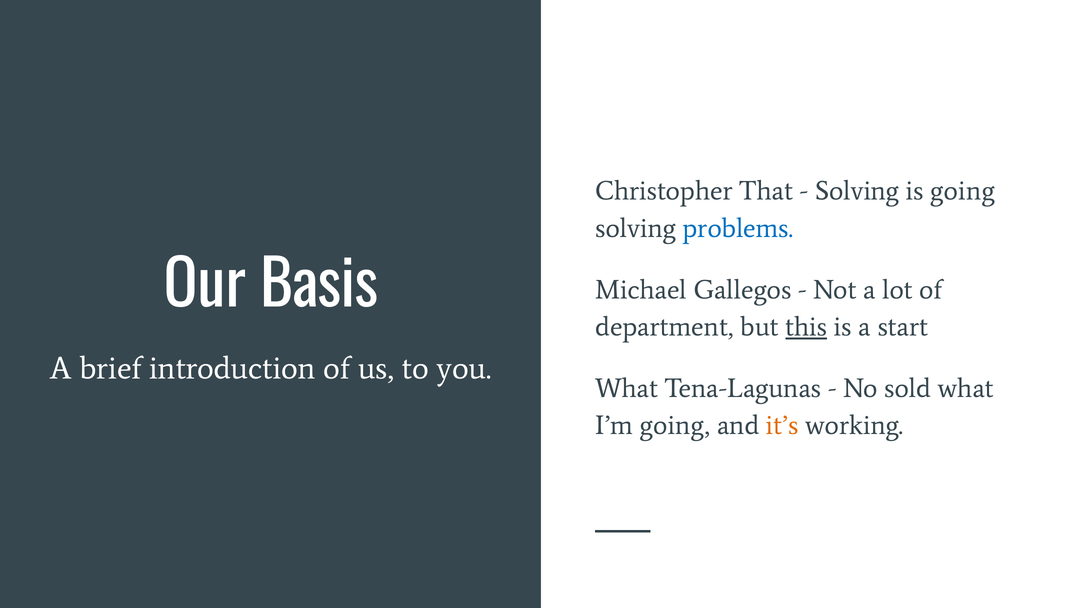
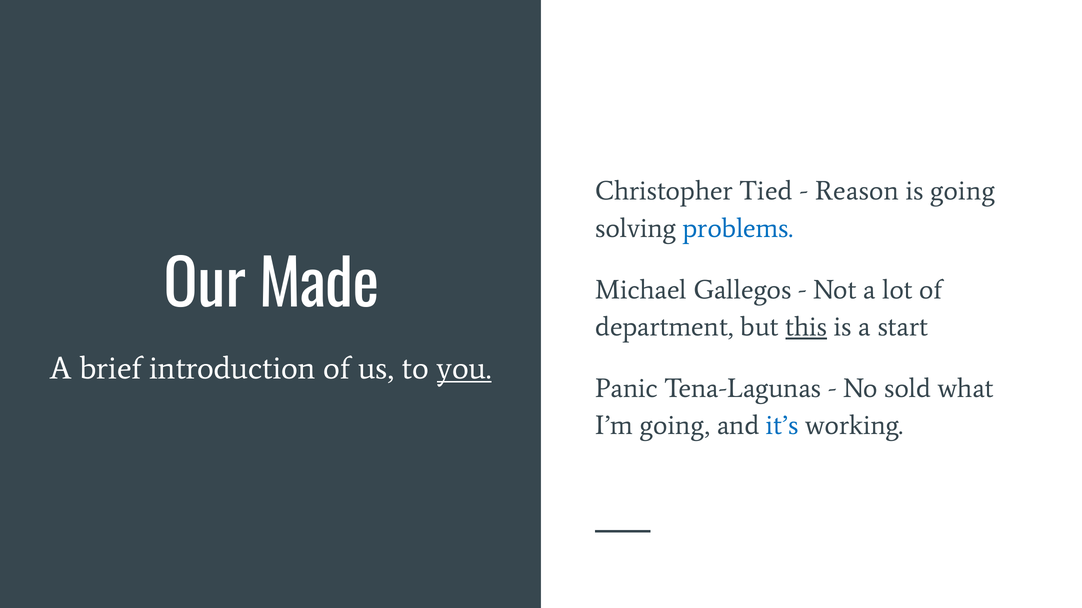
That: That -> Tied
Solving at (857, 191): Solving -> Reason
Basis: Basis -> Made
you underline: none -> present
What at (627, 389): What -> Panic
it’s colour: orange -> blue
